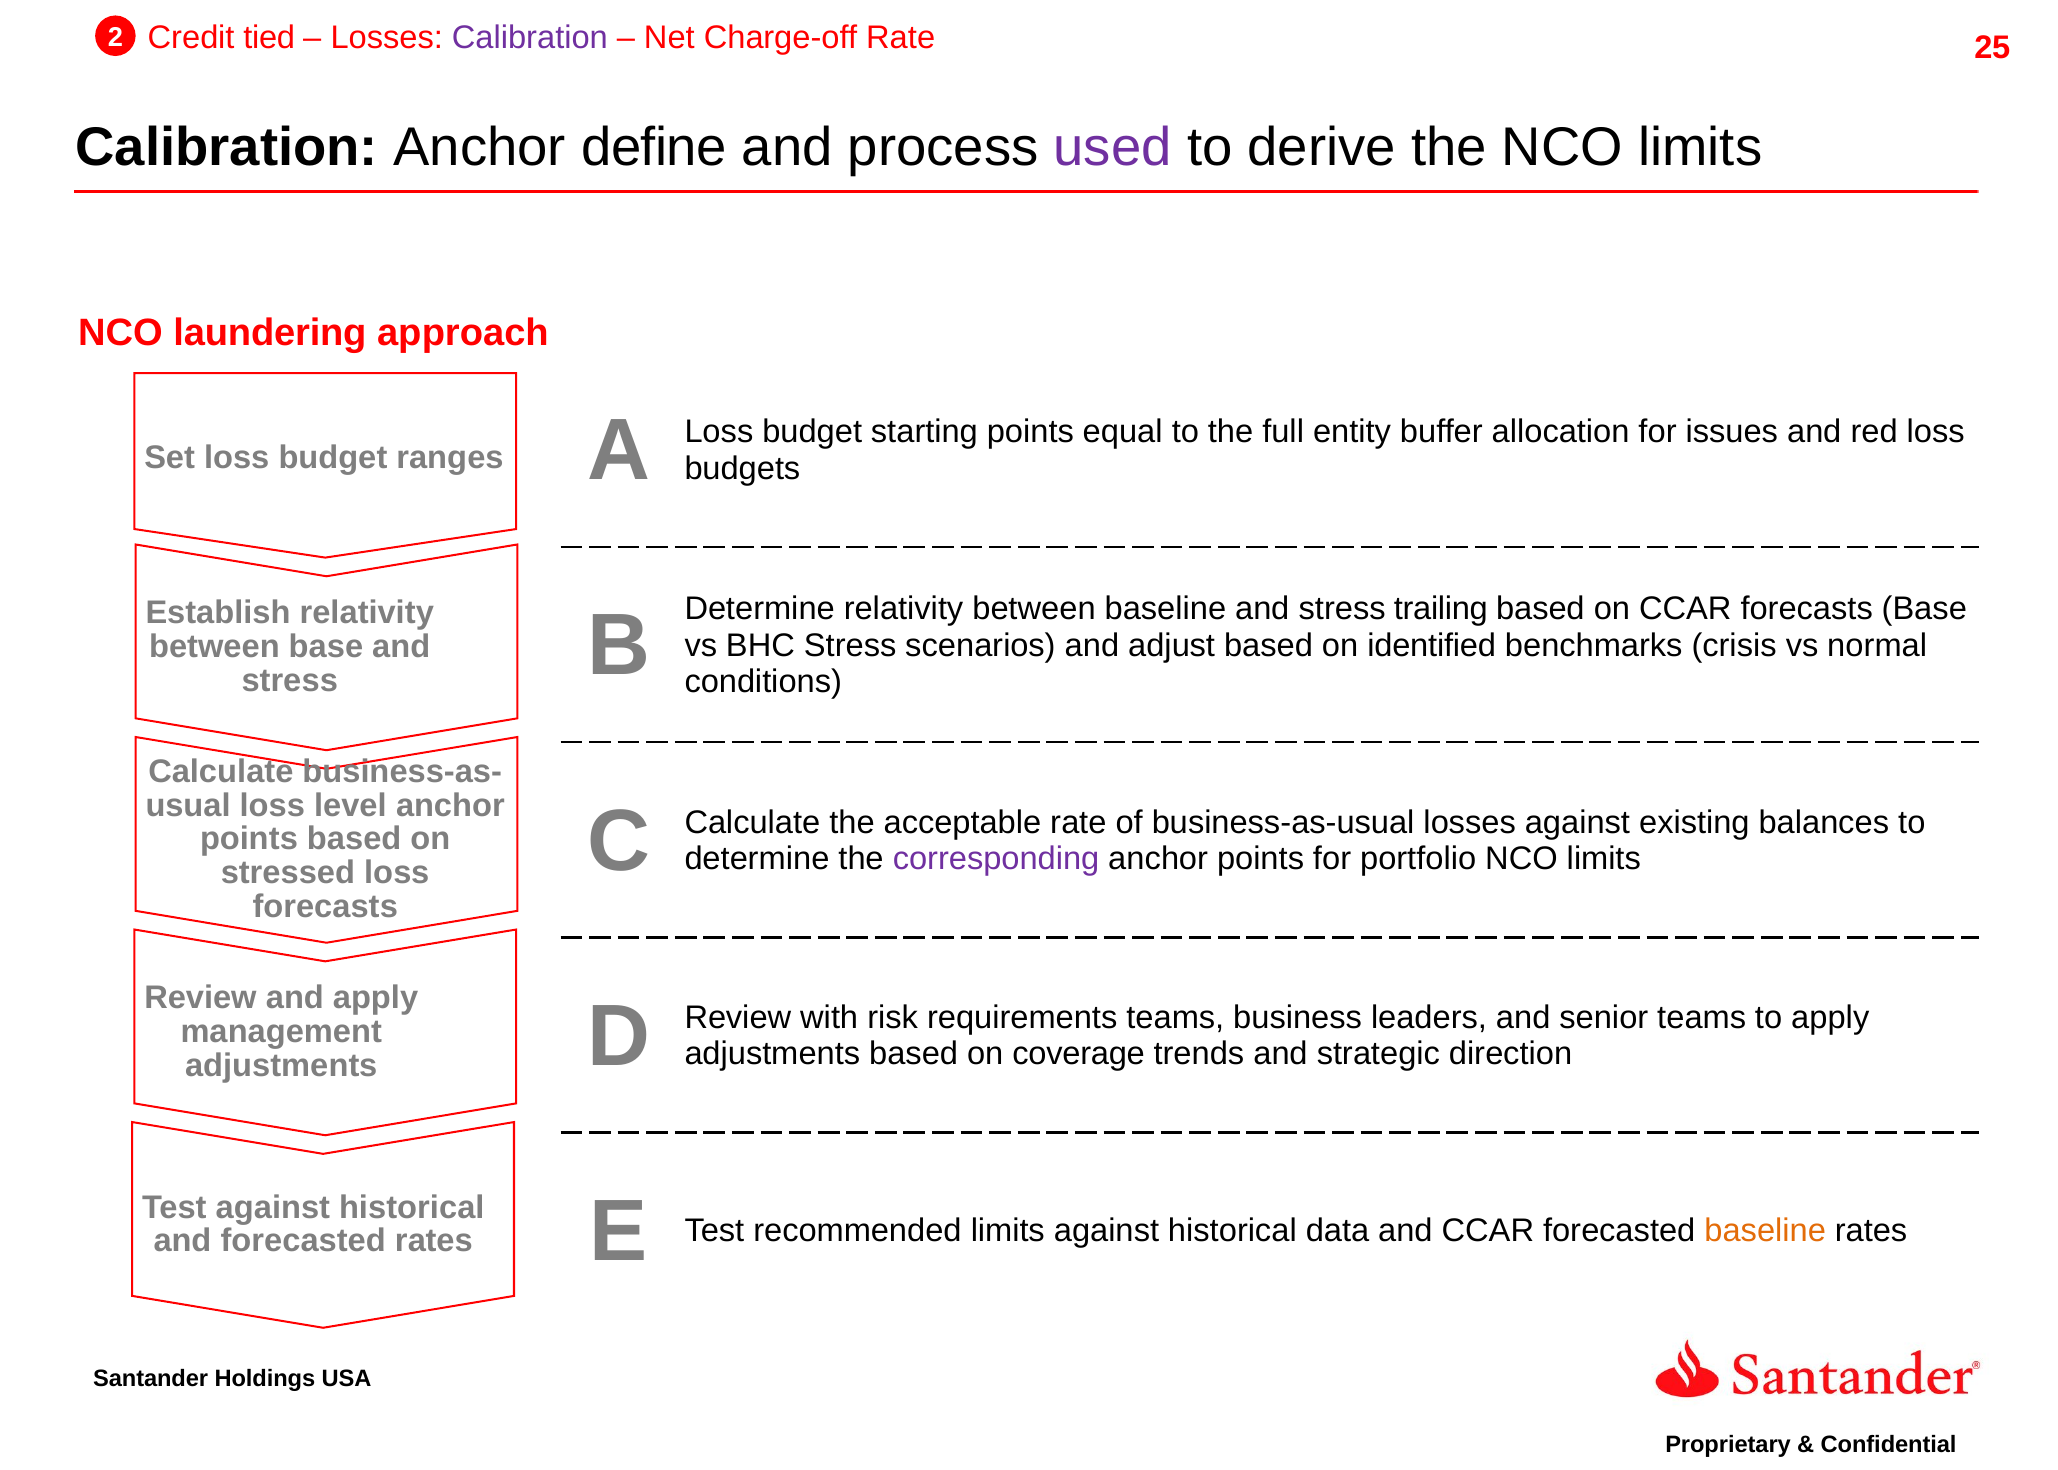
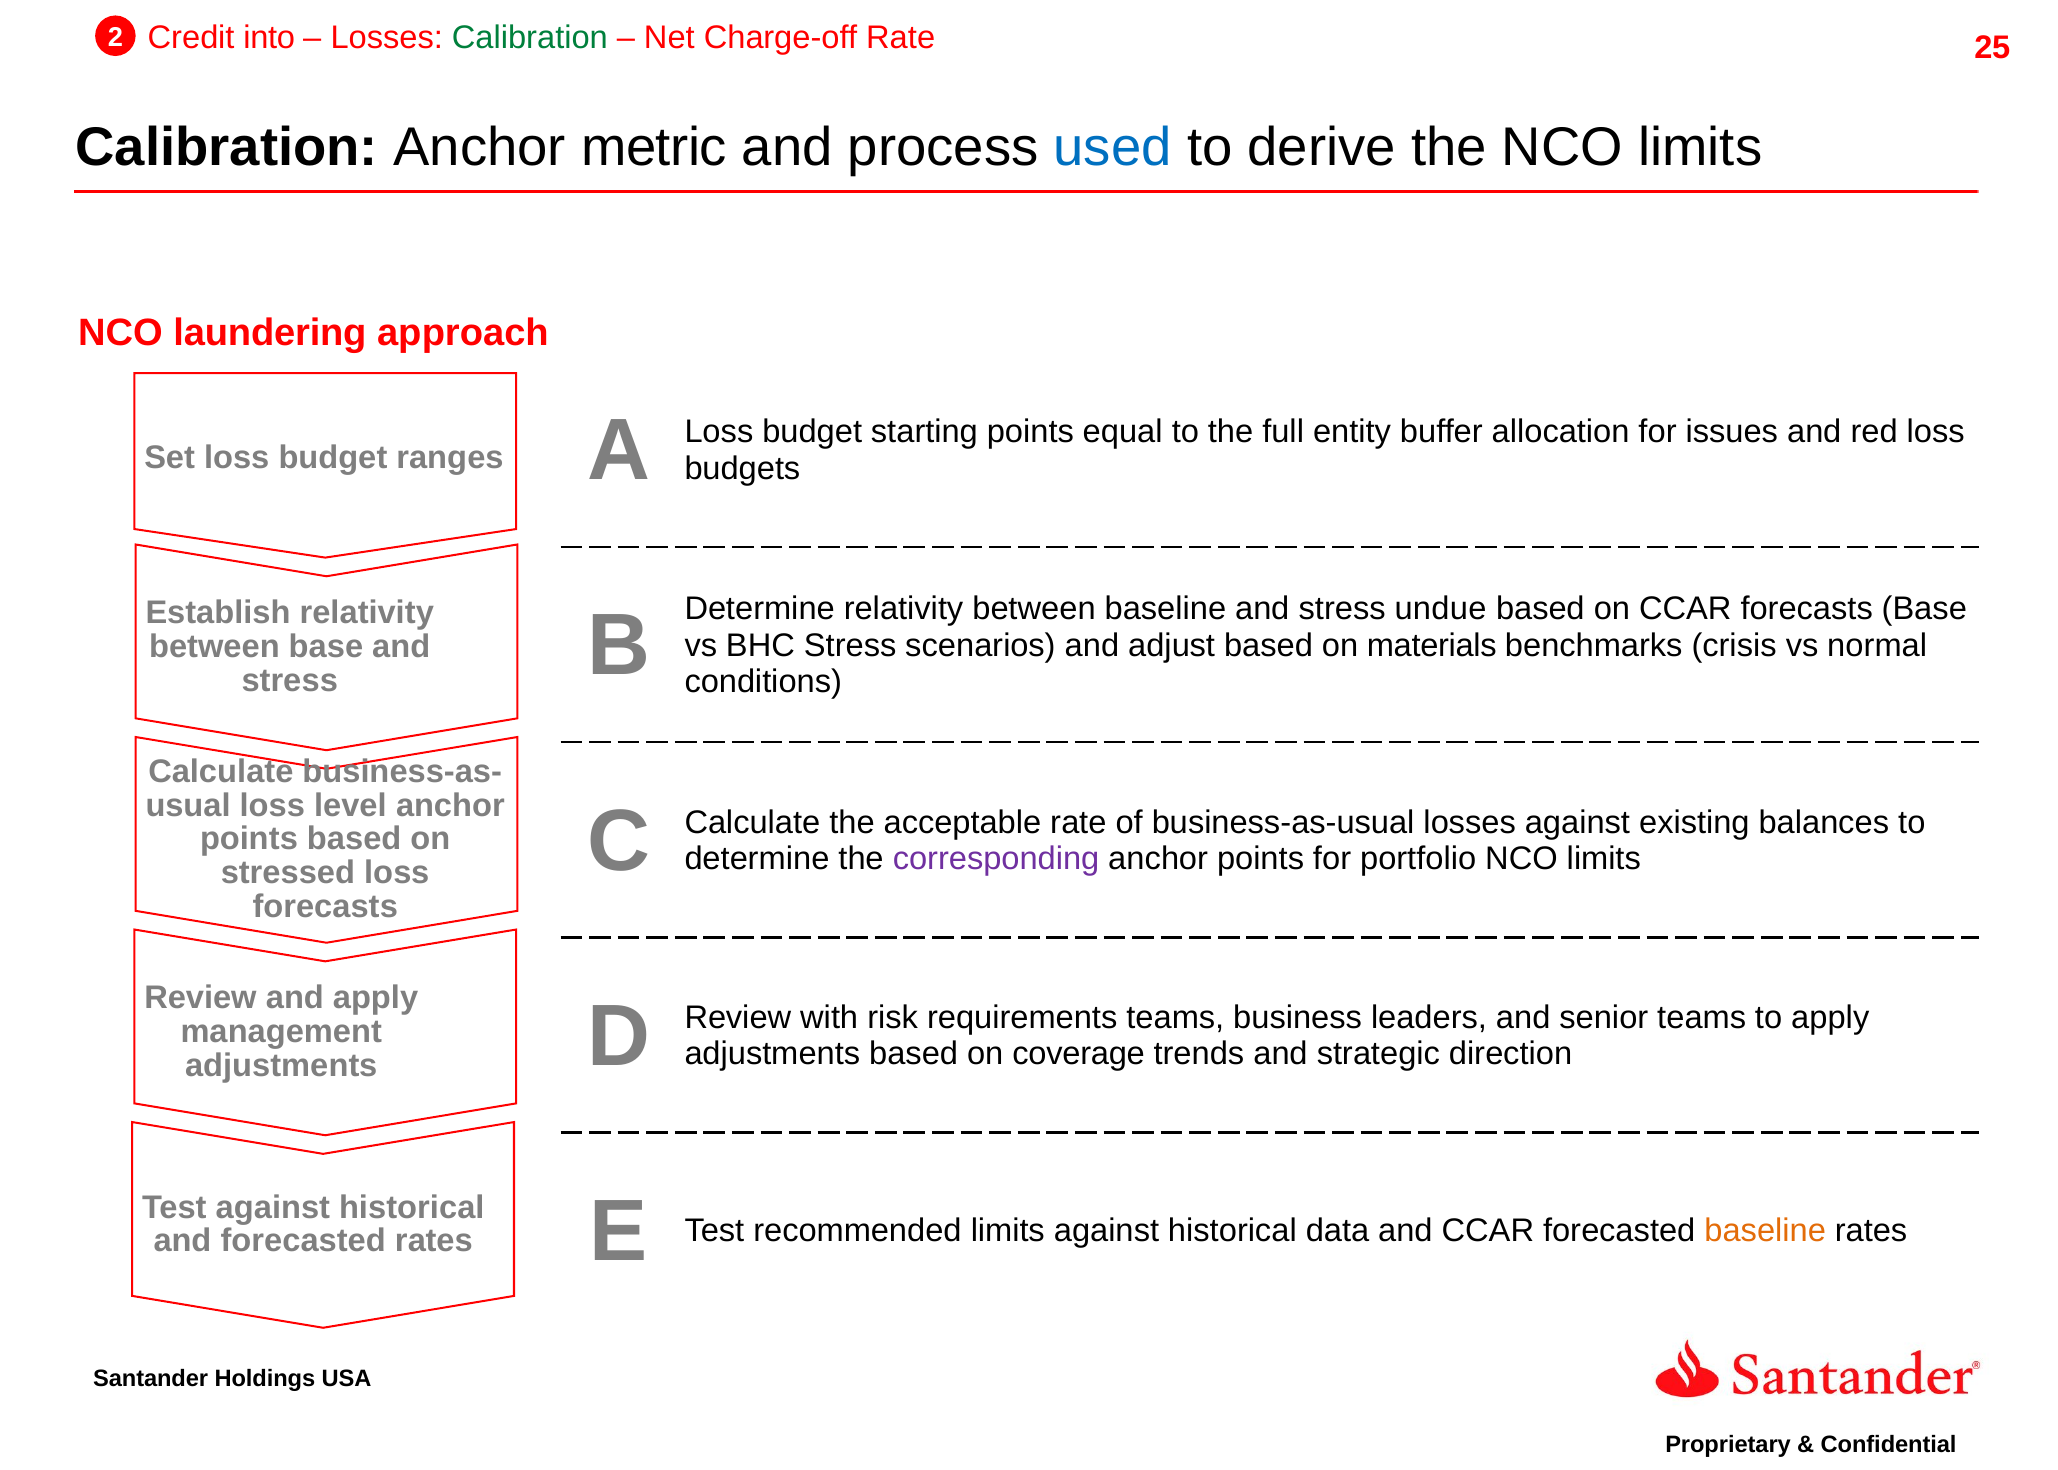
tied: tied -> into
Calibration at (530, 38) colour: purple -> green
define: define -> metric
used colour: purple -> blue
trailing: trailing -> undue
identified: identified -> materials
